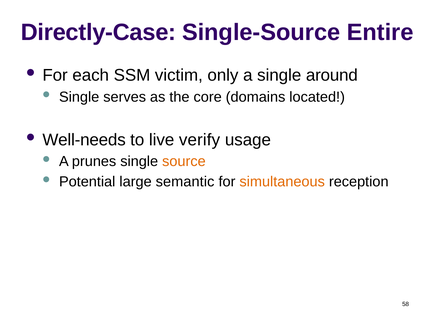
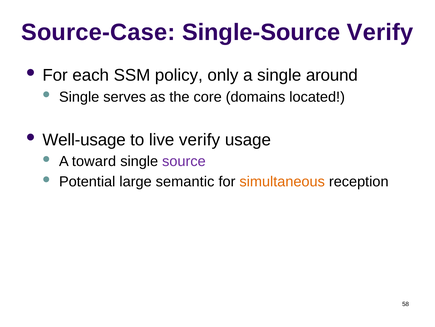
Directly-Case: Directly-Case -> Source-Case
Single-Source Entire: Entire -> Verify
victim: victim -> policy
Well-needs: Well-needs -> Well-usage
prunes: prunes -> toward
source colour: orange -> purple
